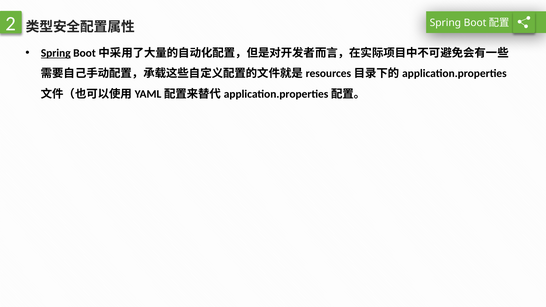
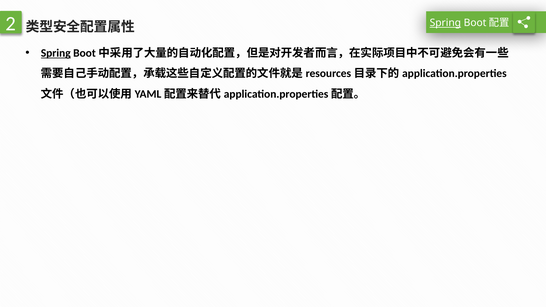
Spring at (445, 23) underline: none -> present
